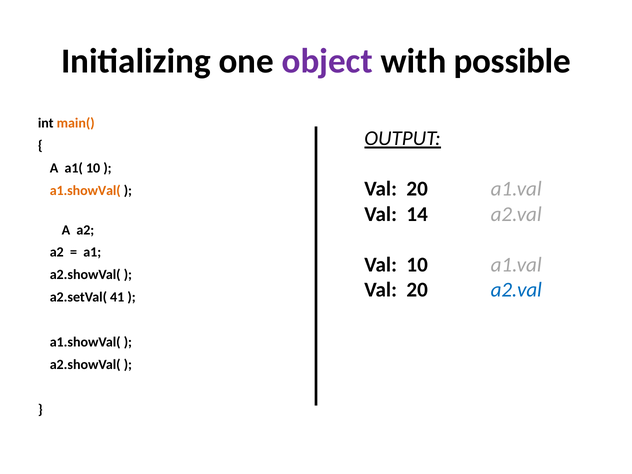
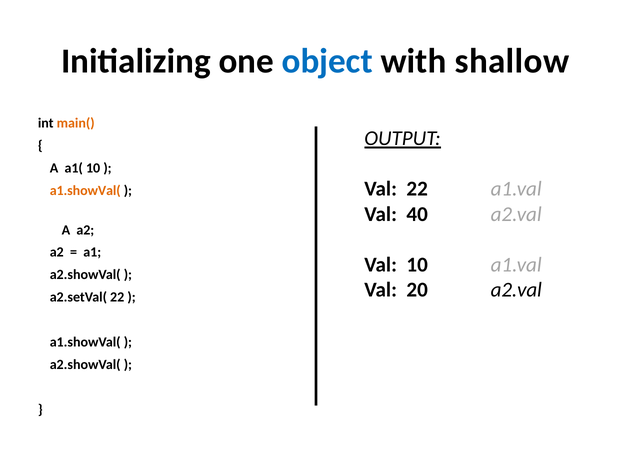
object colour: purple -> blue
possible: possible -> shallow
20 at (417, 189): 20 -> 22
14: 14 -> 40
a2.val at (516, 290) colour: blue -> black
a2.setVal( 41: 41 -> 22
